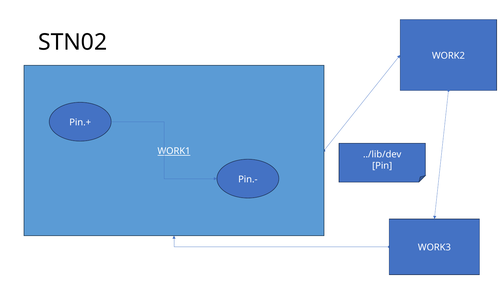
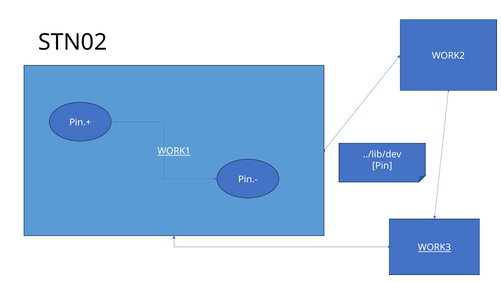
WORK3 underline: none -> present
